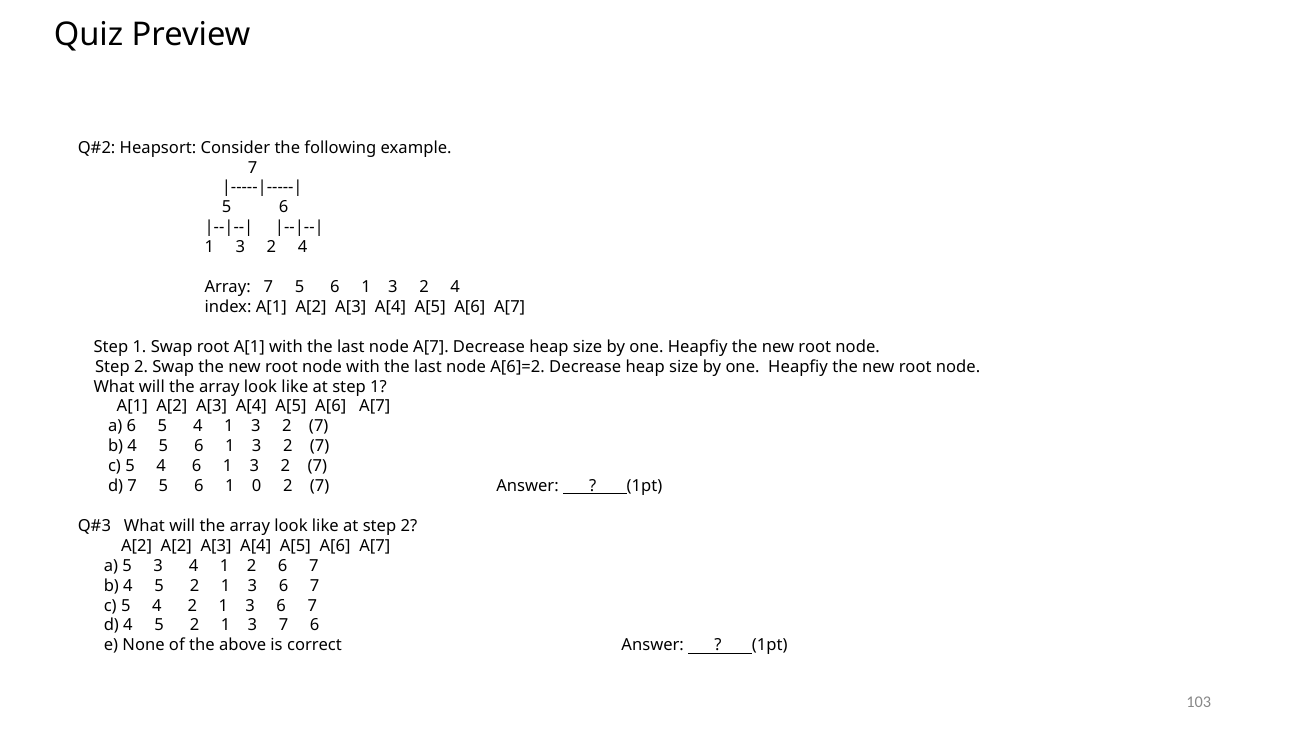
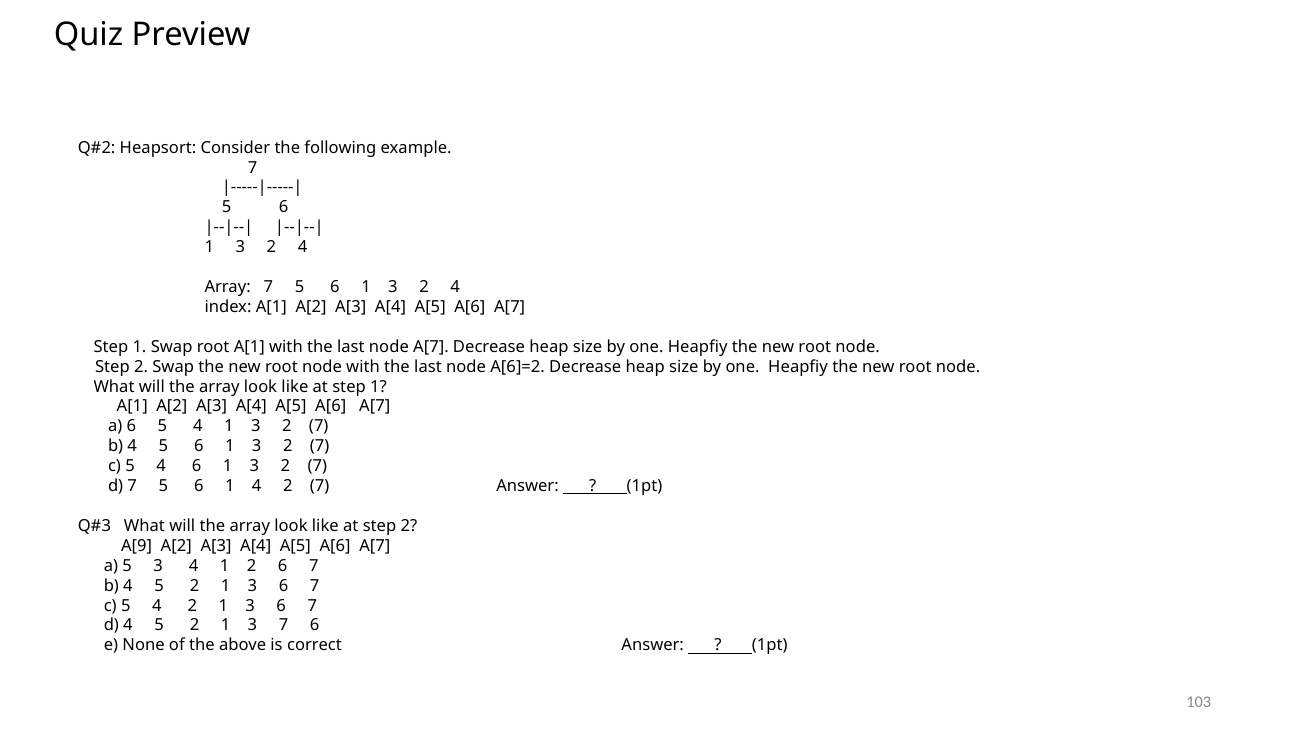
1 0: 0 -> 4
A[2 at (137, 546): A[2 -> A[9
